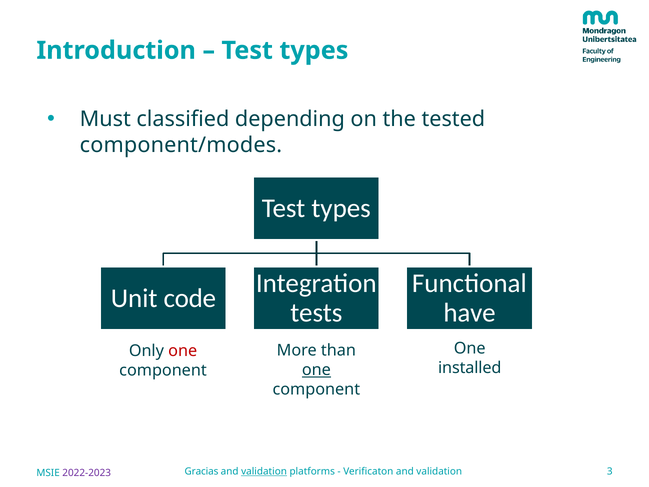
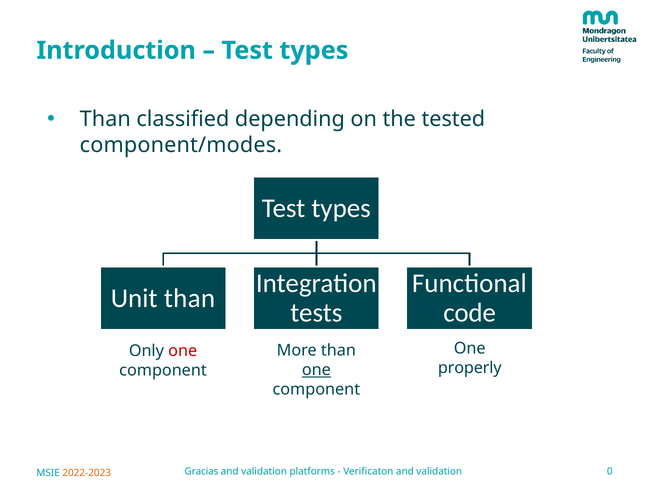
Must at (105, 119): Must -> Than
code at (190, 298): code -> than
have: have -> code
installed: installed -> properly
validation at (264, 471) underline: present -> none
3: 3 -> 0
2022-2023 colour: purple -> orange
